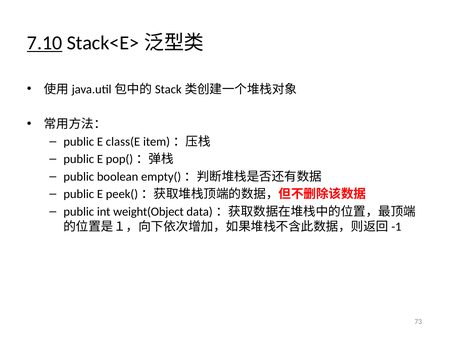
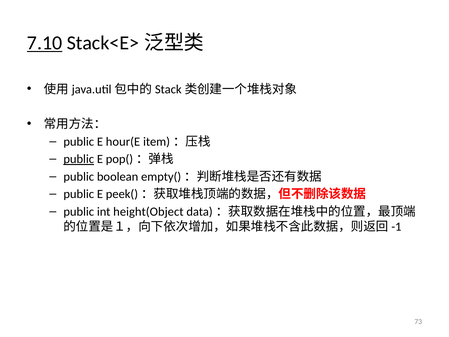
class(E: class(E -> hour(E
public at (79, 159) underline: none -> present
weight(Object: weight(Object -> height(Object
